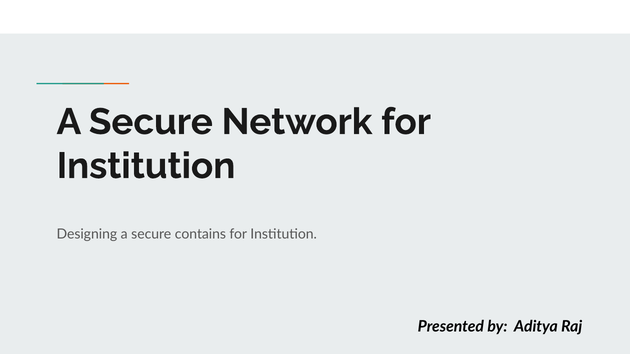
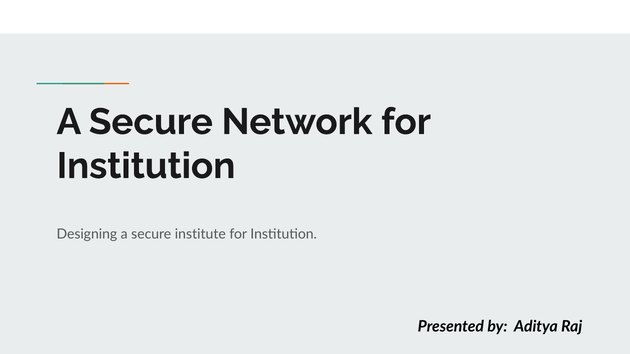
contains: contains -> institute
